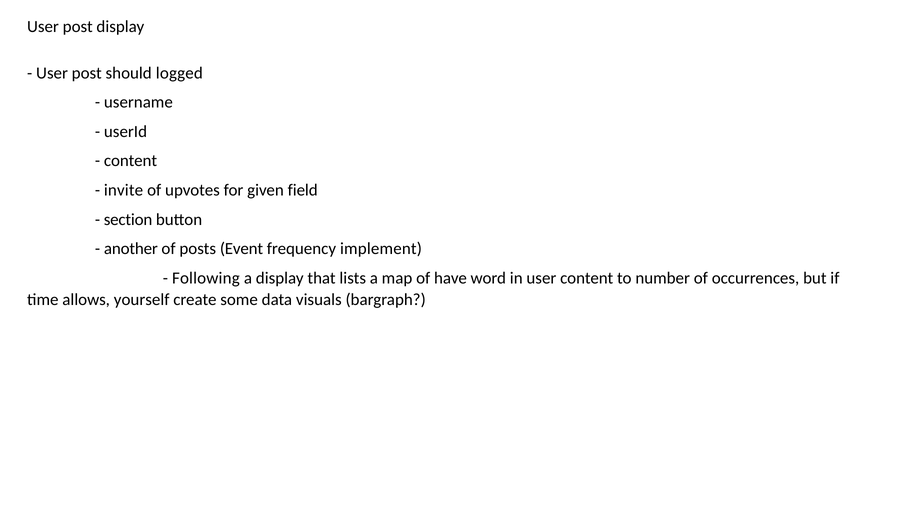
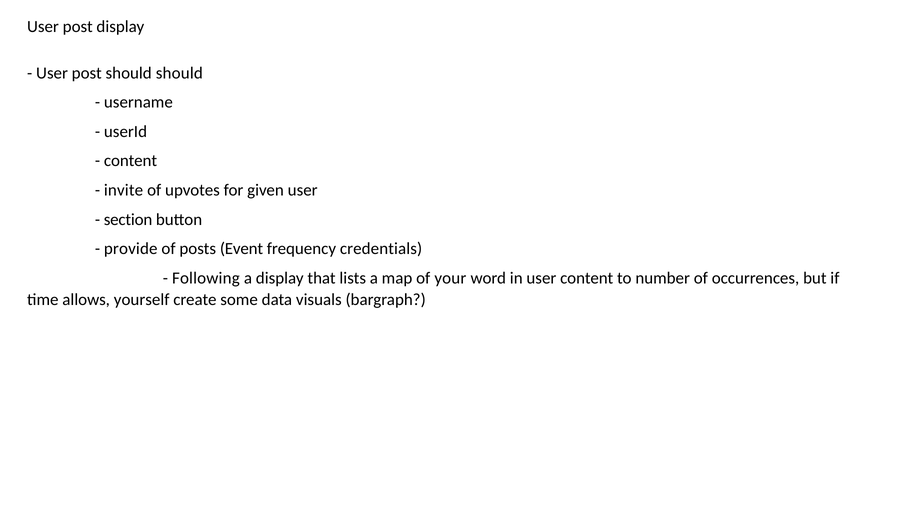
should logged: logged -> should
given field: field -> user
another: another -> provide
implement: implement -> credentials
have: have -> your
